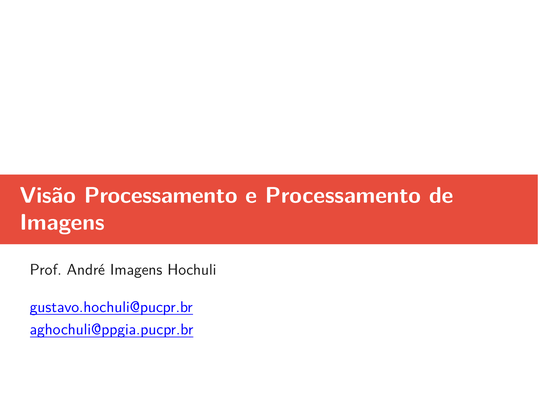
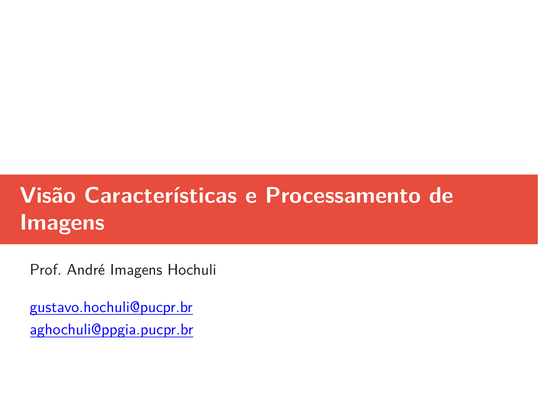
Visão Processamento: Processamento -> Características
